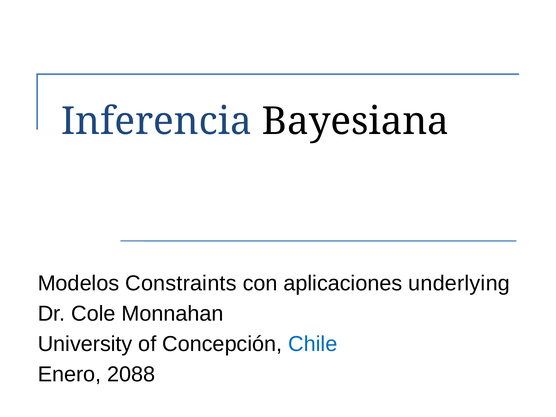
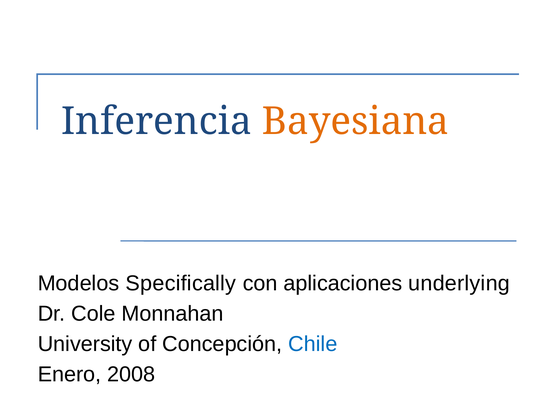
Bayesiana colour: black -> orange
Constraints: Constraints -> Specifically
2088: 2088 -> 2008
